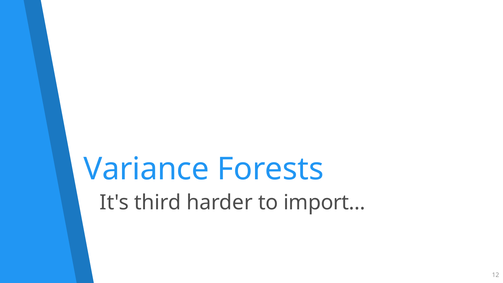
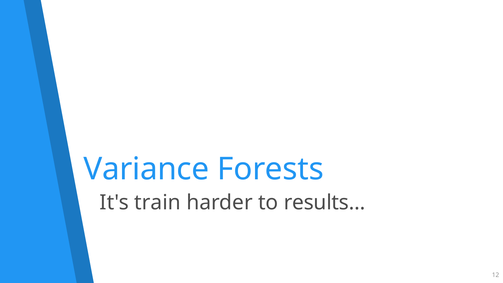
third: third -> train
import…: import… -> results…
